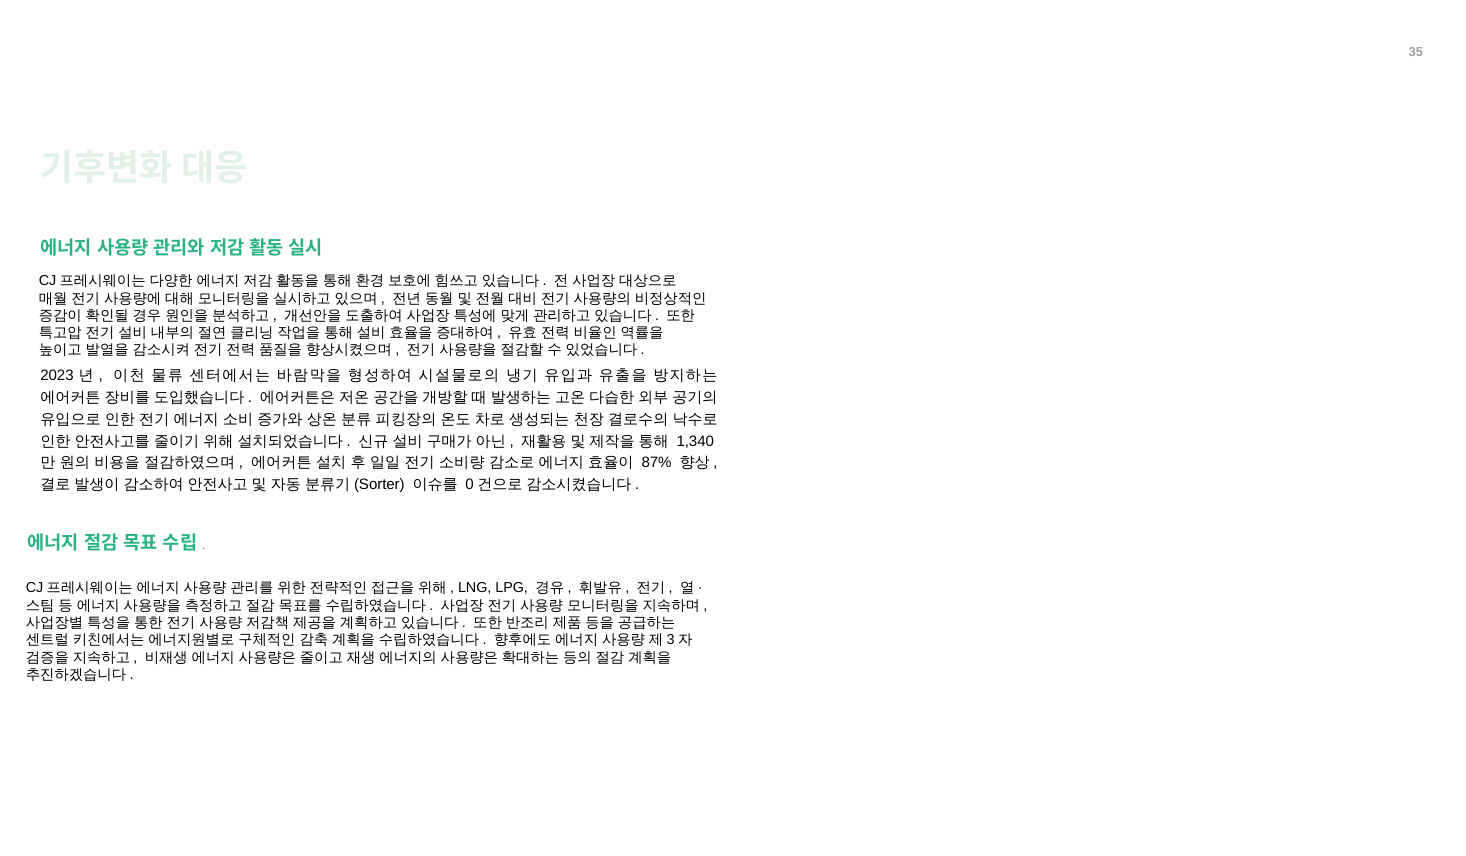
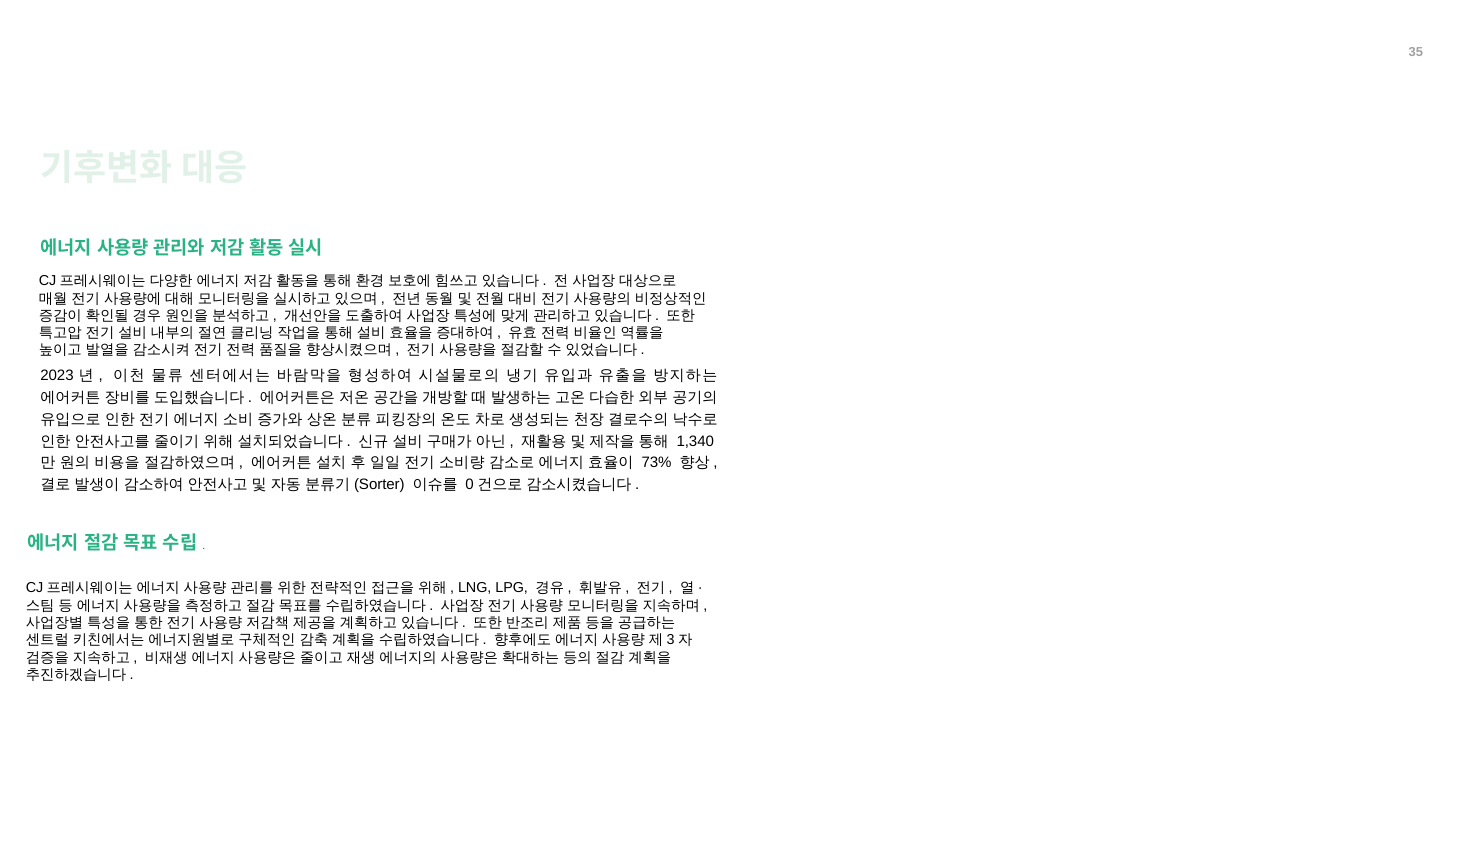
87%: 87% -> 73%
